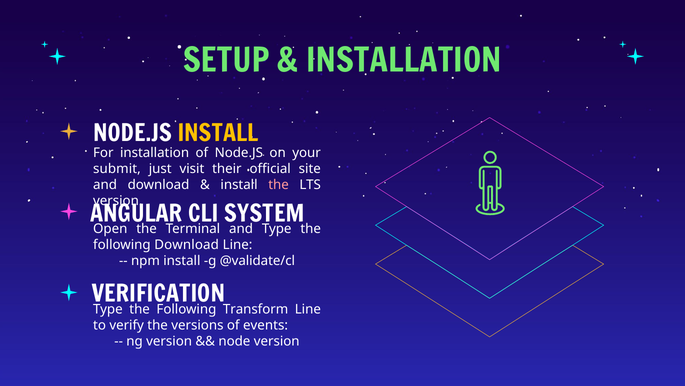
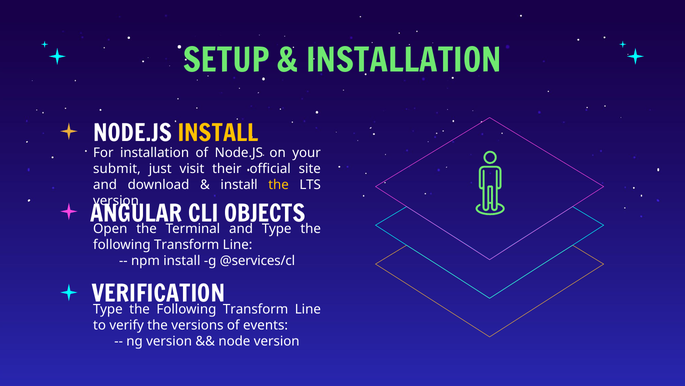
the at (279, 185) colour: pink -> yellow
SYSTEM: SYSTEM -> OBJECTS
Download at (187, 244): Download -> Transform
@validate/cl: @validate/cl -> @services/cl
